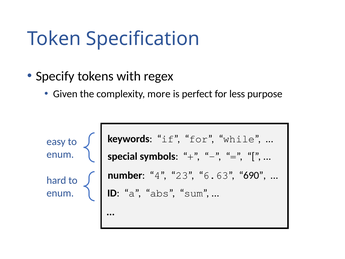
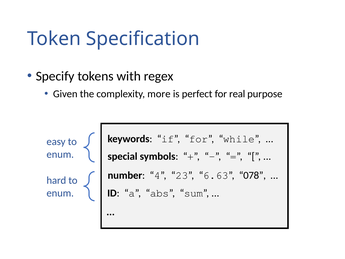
less: less -> real
690: 690 -> 078
